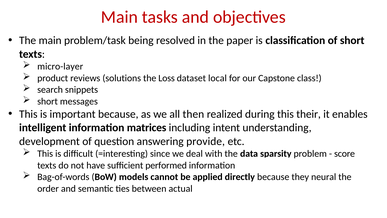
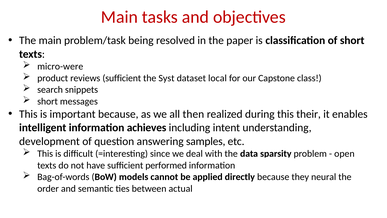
micro-layer: micro-layer -> micro-were
reviews solutions: solutions -> sufficient
Loss: Loss -> Syst
matrices: matrices -> achieves
provide: provide -> samples
score: score -> open
